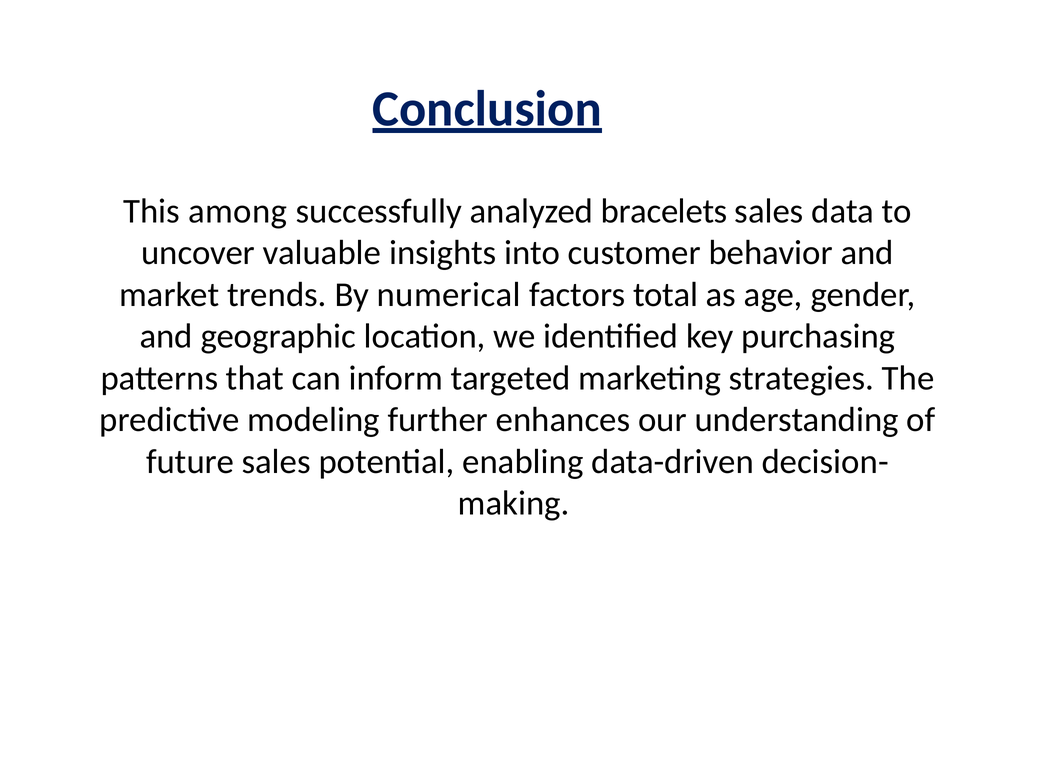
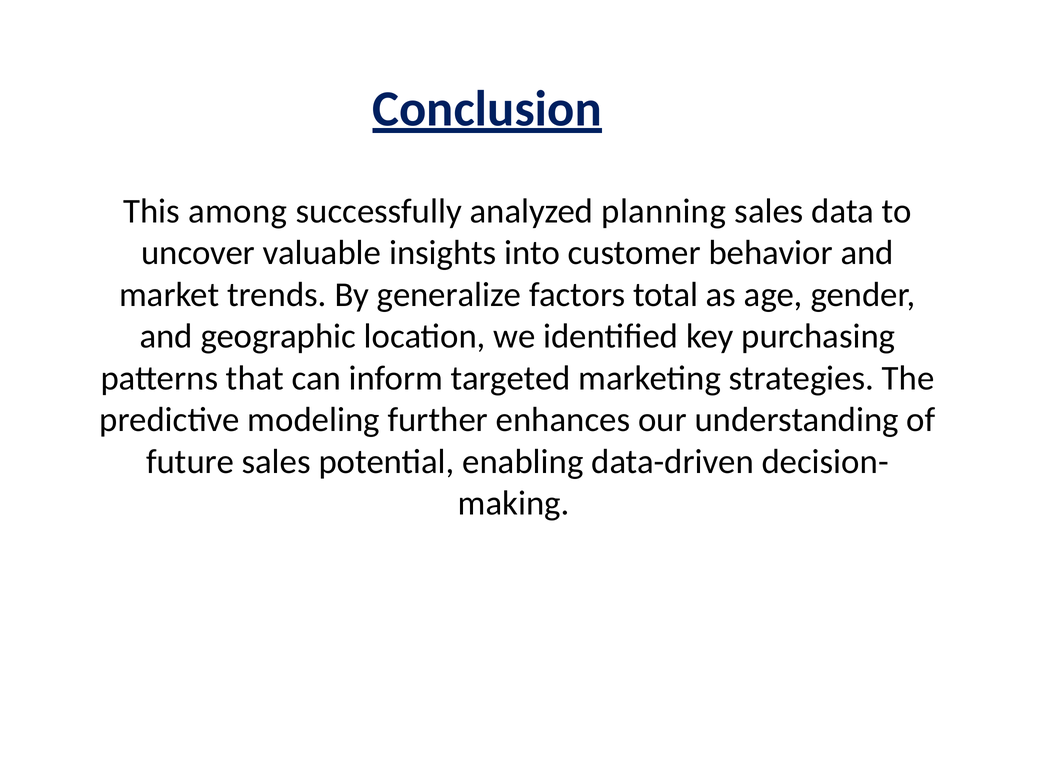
bracelets: bracelets -> planning
numerical: numerical -> generalize
